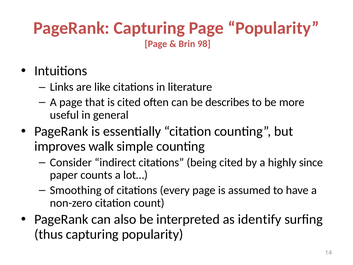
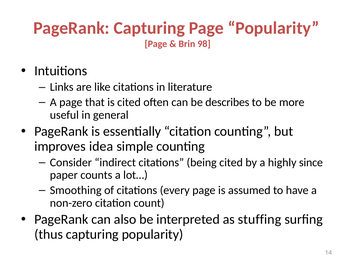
walk: walk -> idea
identify: identify -> stuffing
